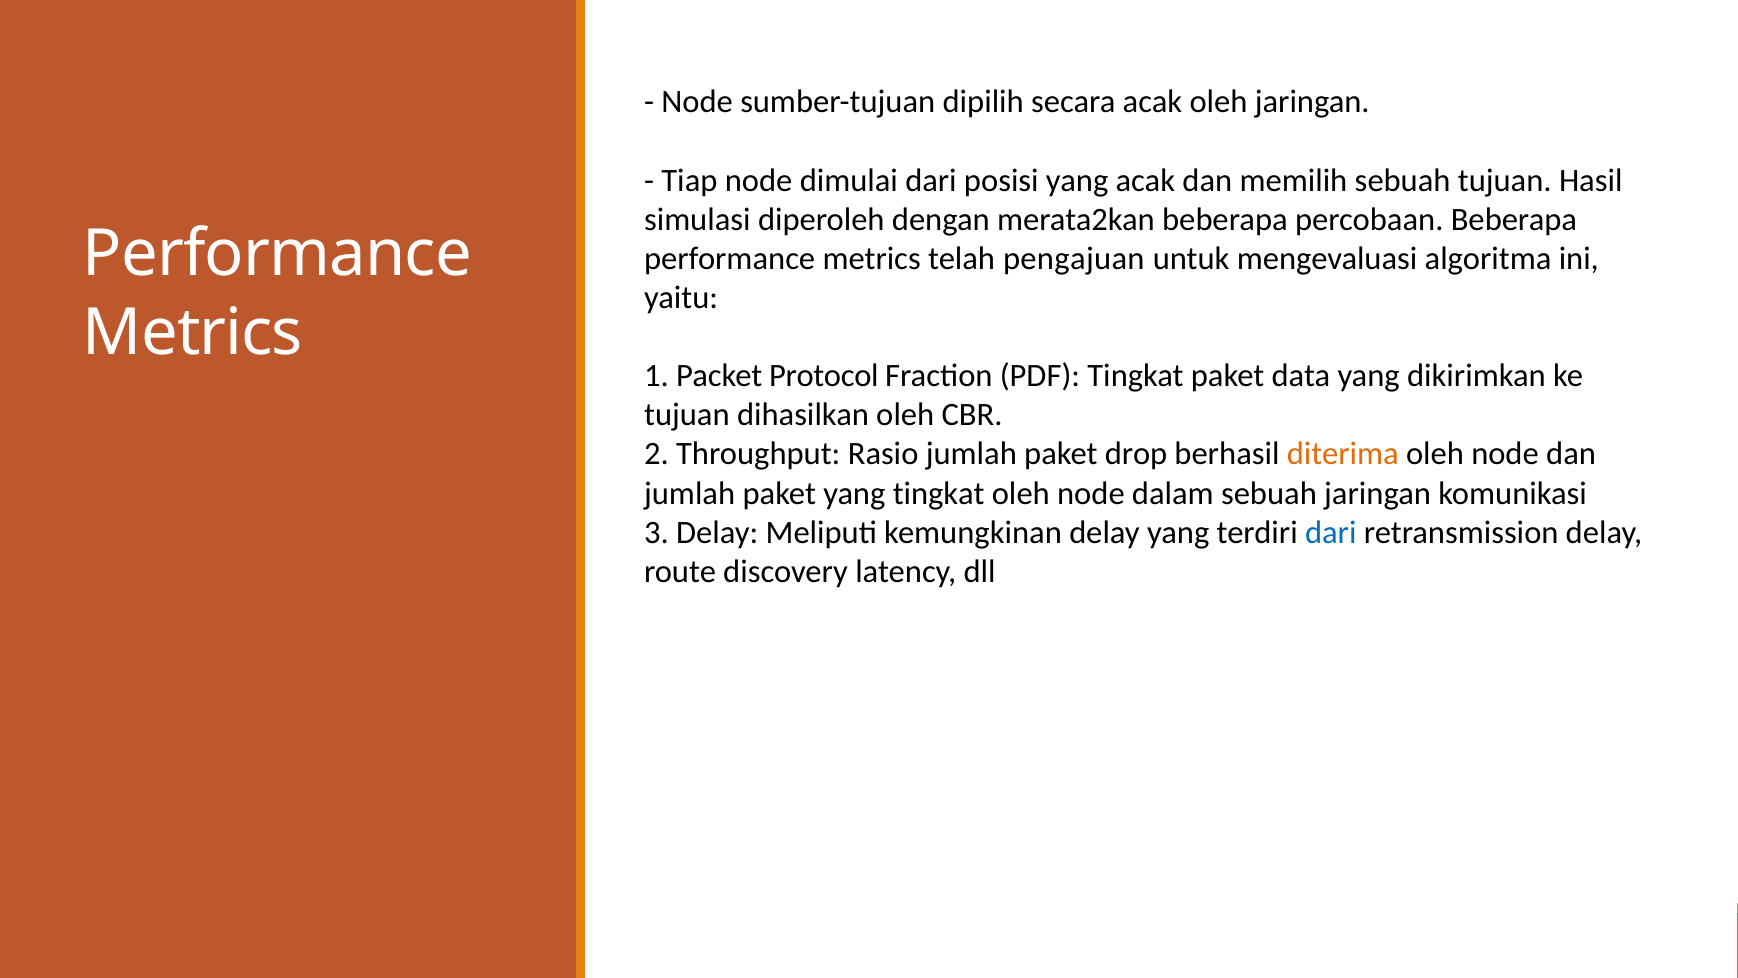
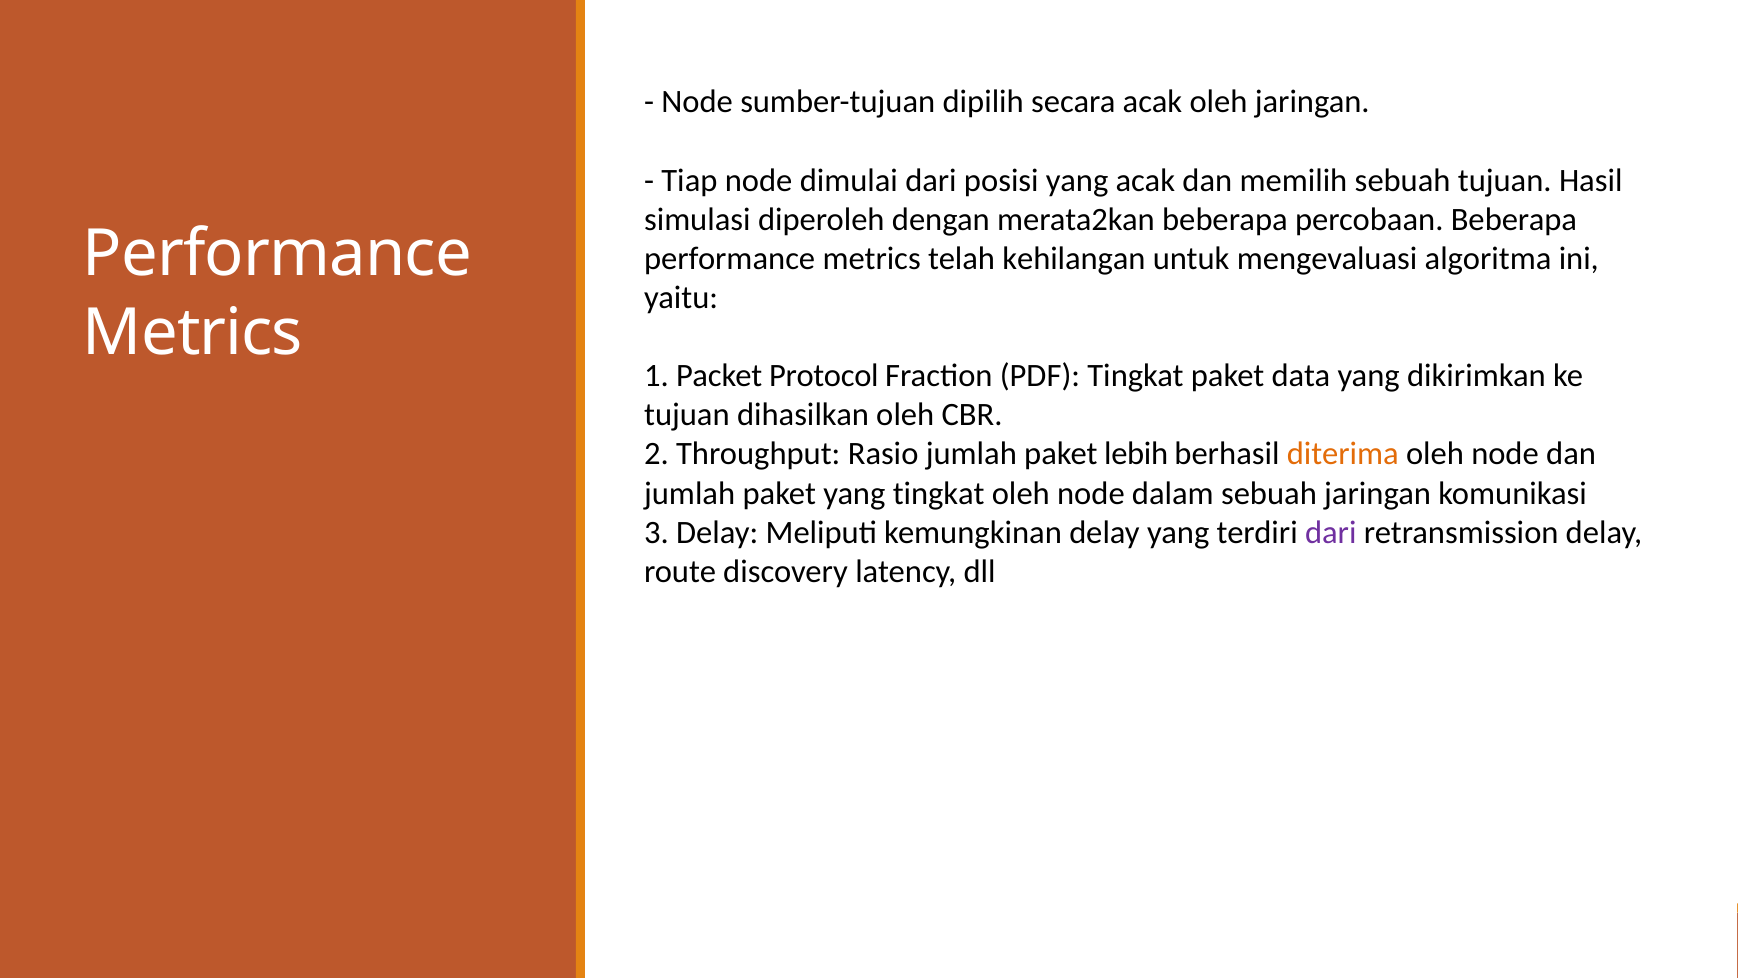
pengajuan: pengajuan -> kehilangan
drop: drop -> lebih
dari at (1331, 532) colour: blue -> purple
